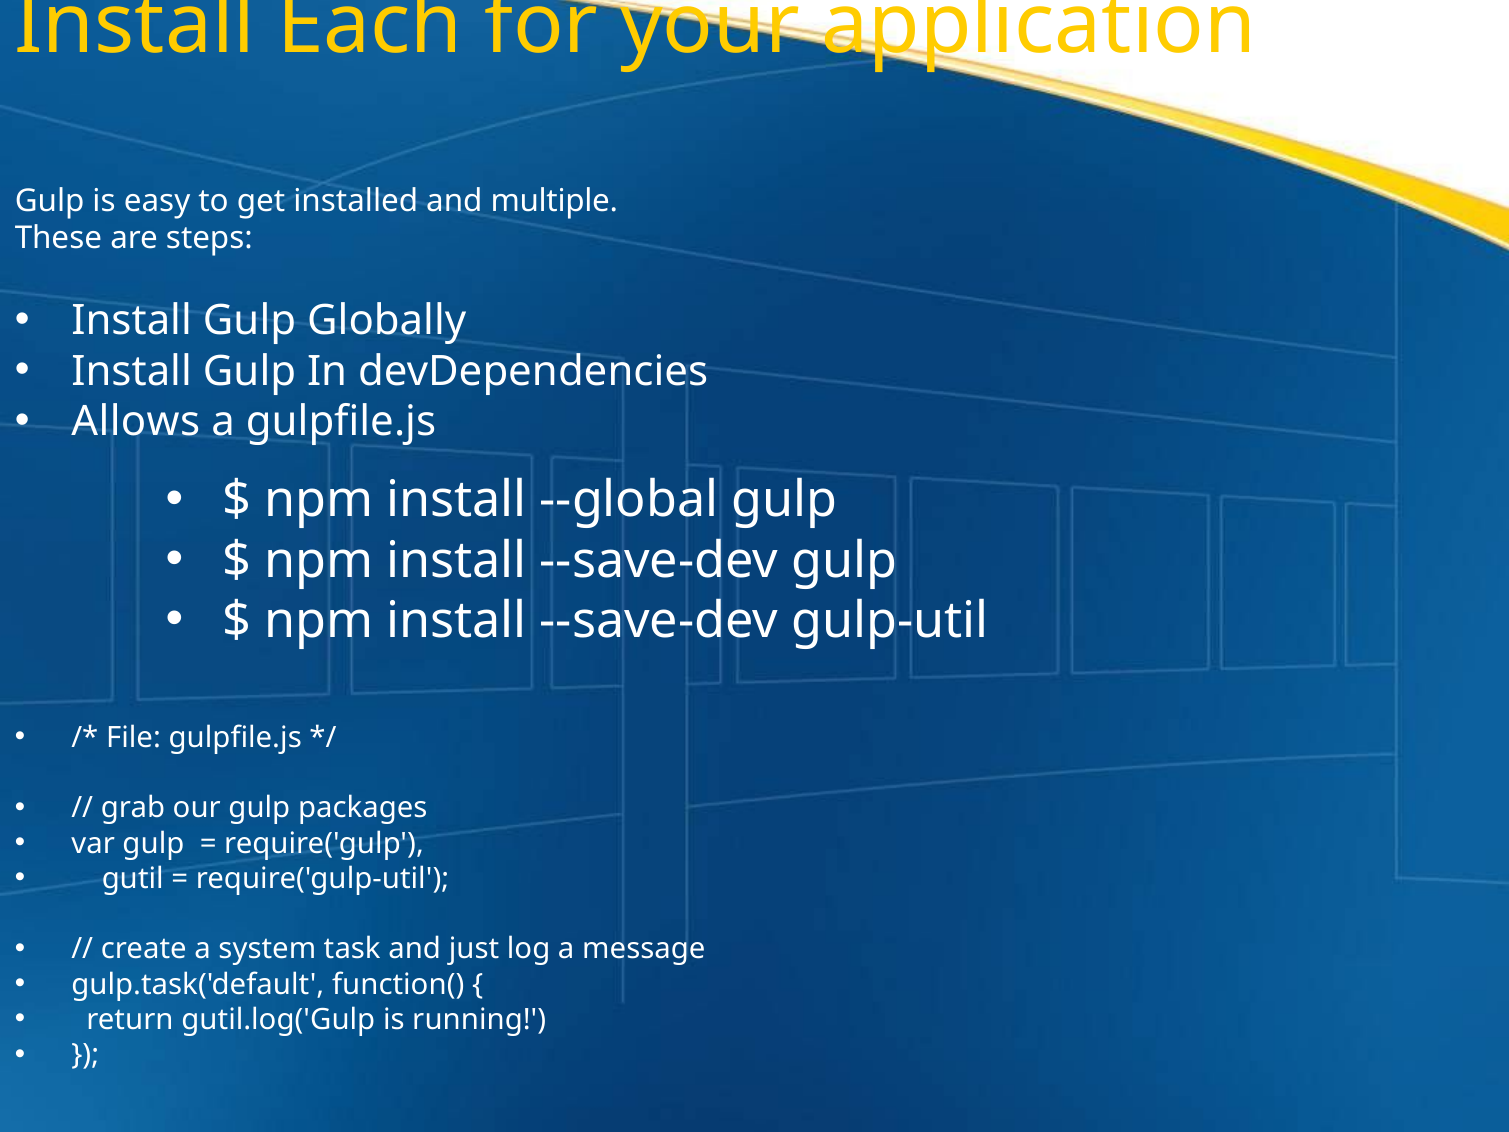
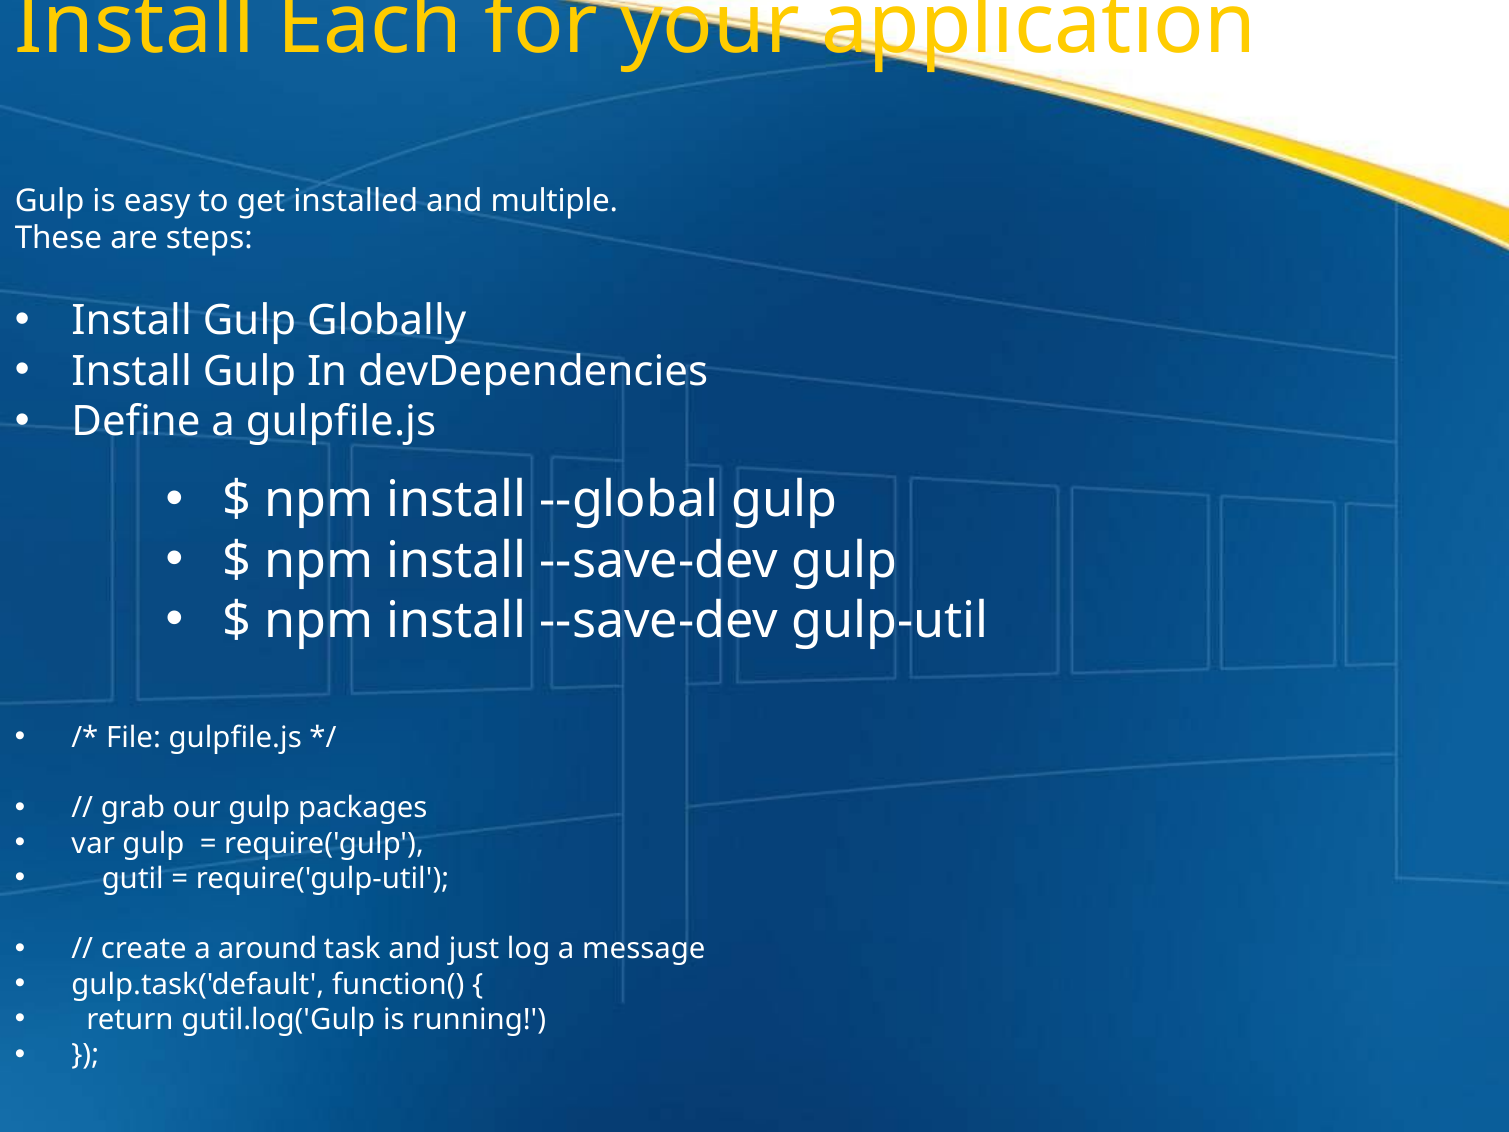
Allows: Allows -> Define
system: system -> around
